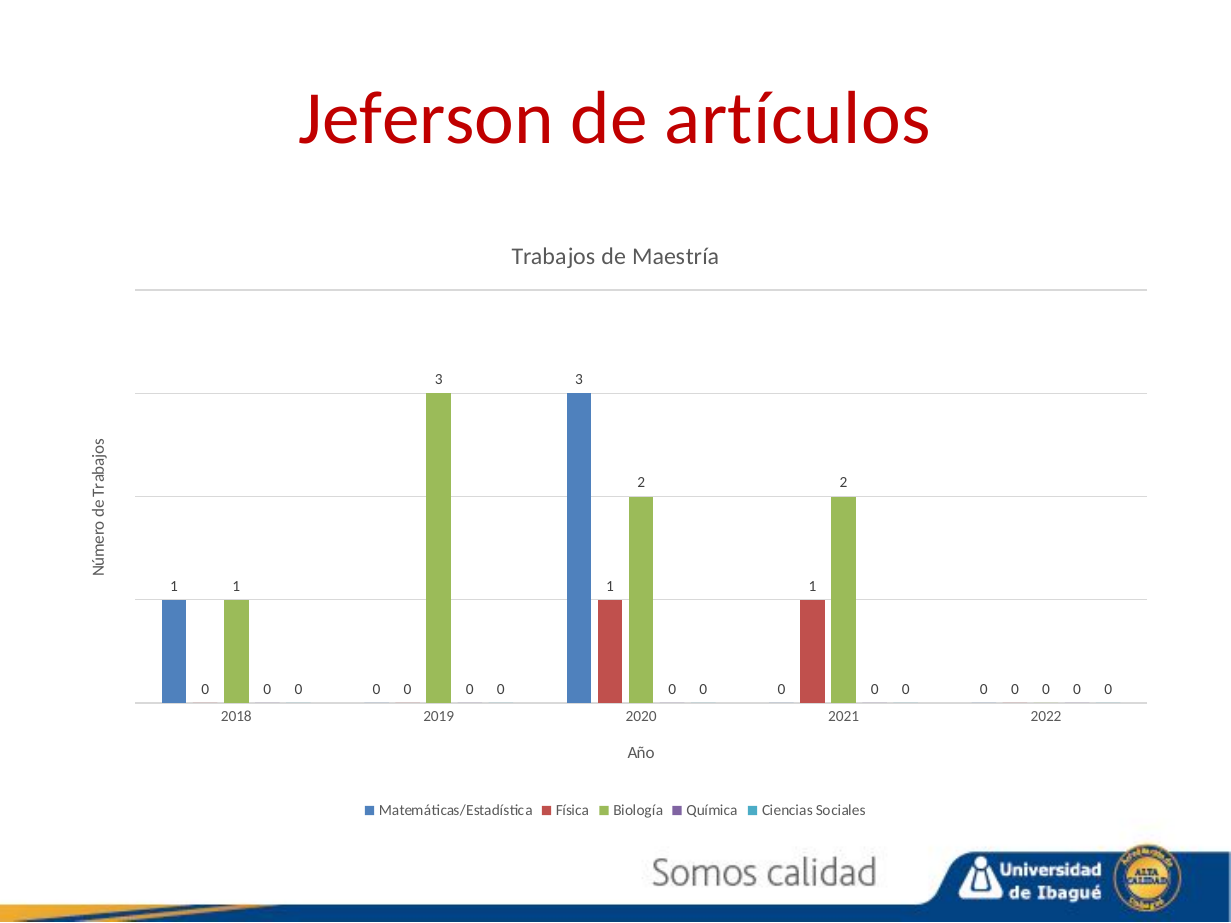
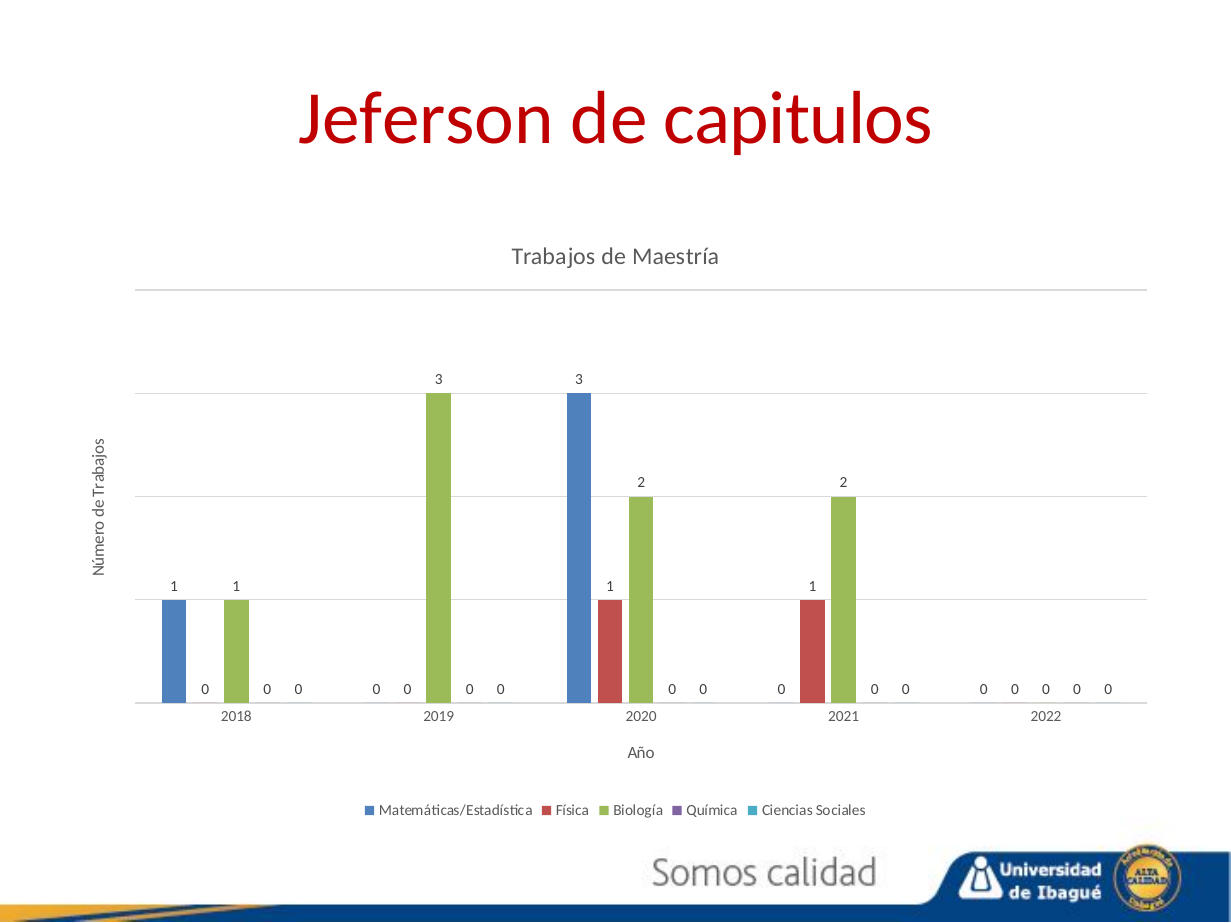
artículos: artículos -> capitulos
